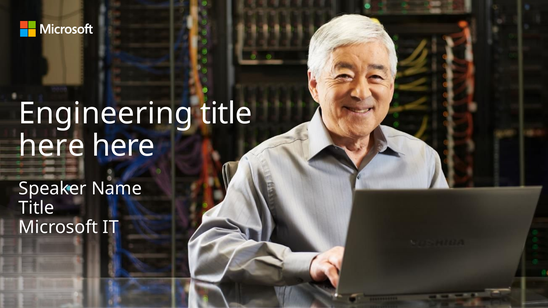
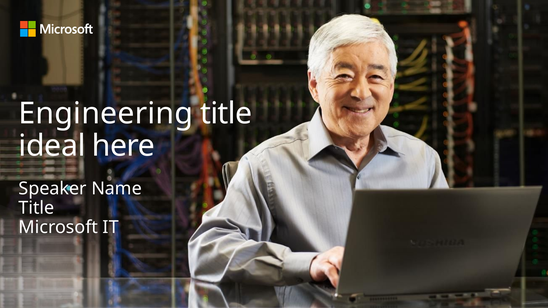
here at (52, 146): here -> ideal
